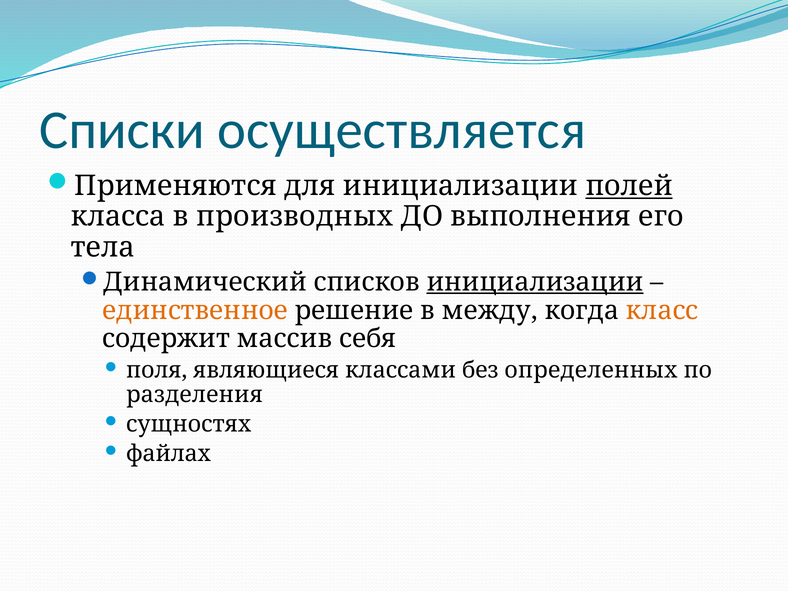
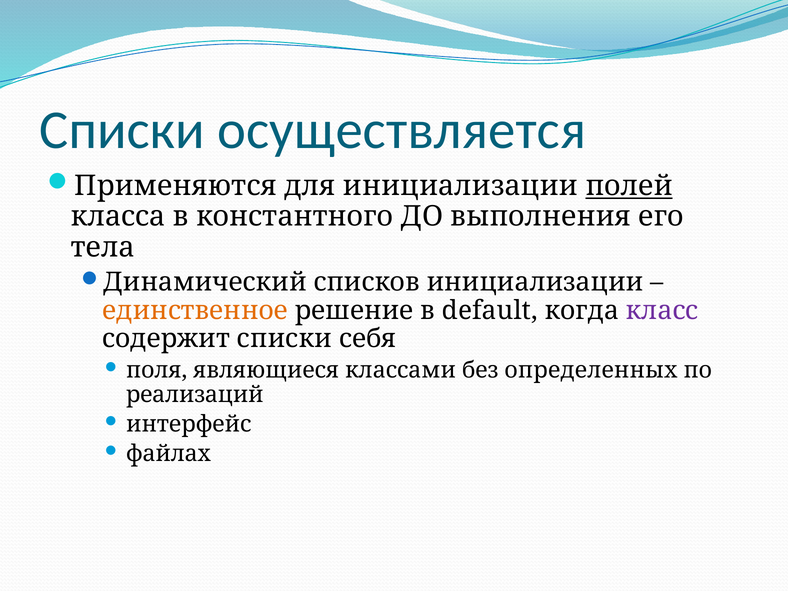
производных: производных -> константного
инициализации at (535, 282) underline: present -> none
между: между -> default
класс colour: orange -> purple
содержит массив: массив -> списки
разделения: разделения -> реализаций
сущностях: сущностях -> интерфейс
